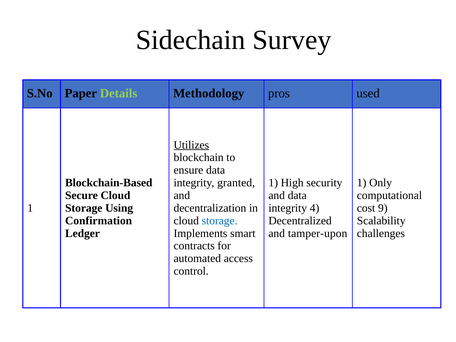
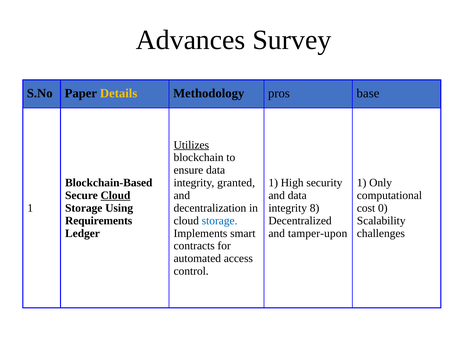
Sidechain: Sidechain -> Advances
Details colour: light green -> yellow
used: used -> base
Cloud at (115, 195) underline: none -> present
4: 4 -> 8
9: 9 -> 0
Confirmation: Confirmation -> Requirements
